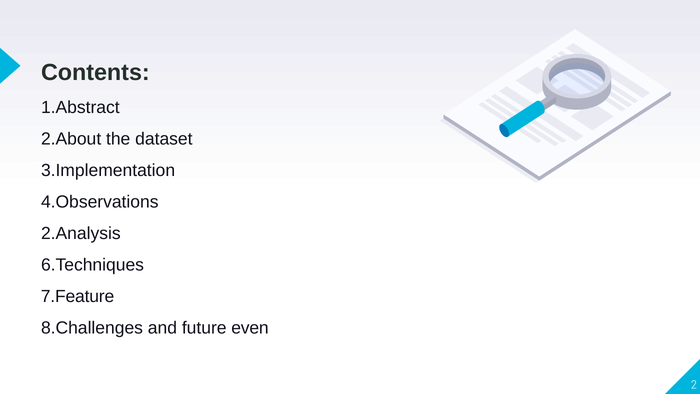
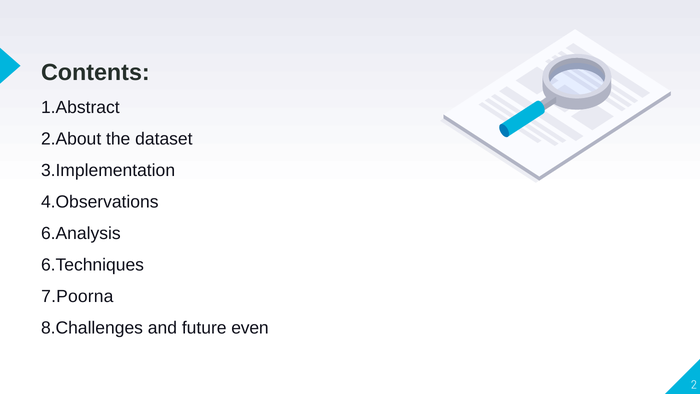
2.Analysis: 2.Analysis -> 6.Analysis
7.Feature: 7.Feature -> 7.Poorna
